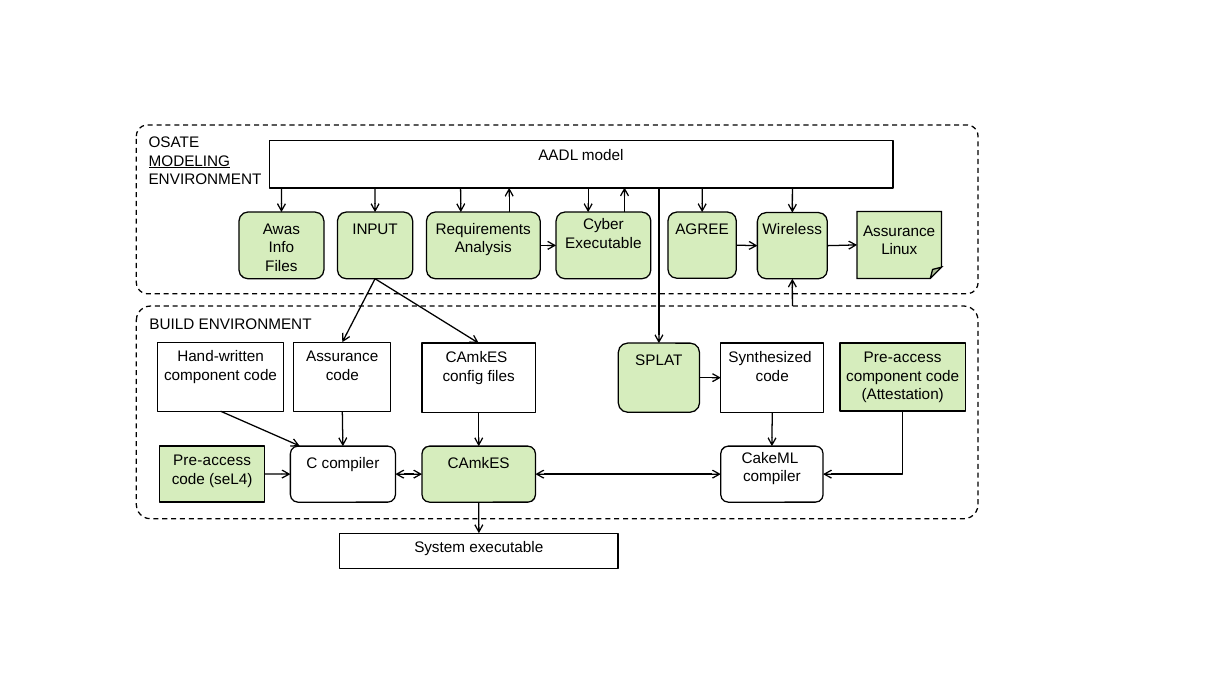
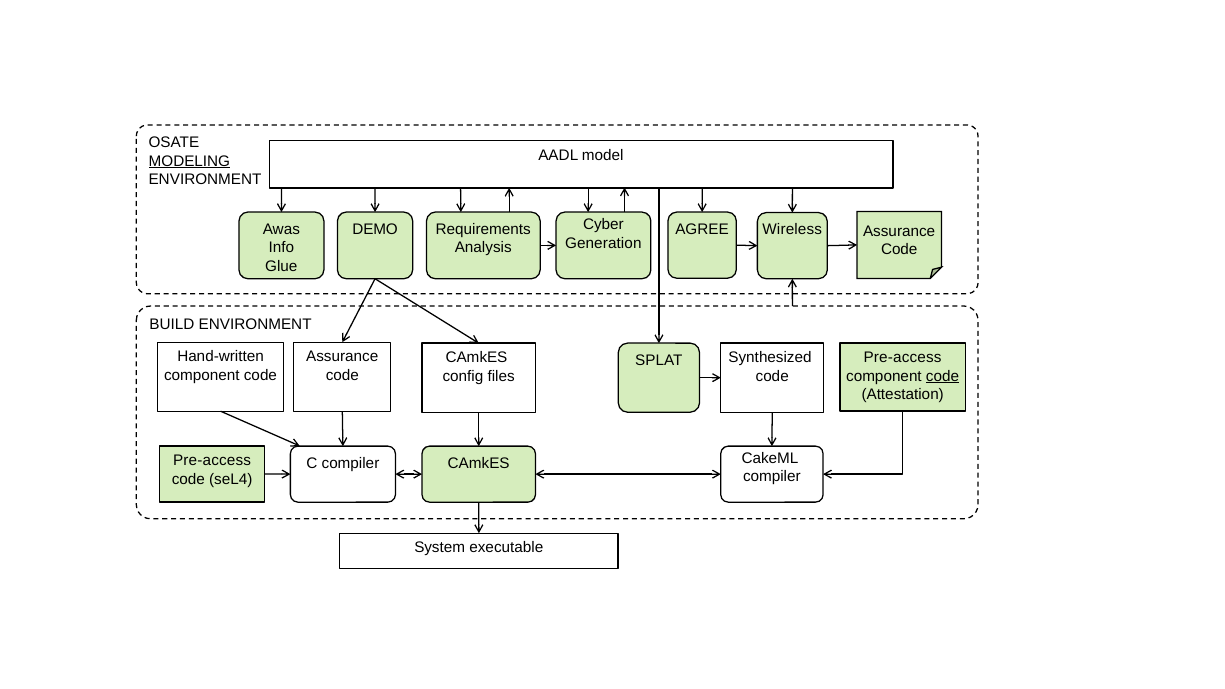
INPUT: INPUT -> DEMO
Executable at (603, 243): Executable -> Generation
Linux at (899, 250): Linux -> Code
Files at (281, 266): Files -> Glue
code at (943, 376) underline: none -> present
